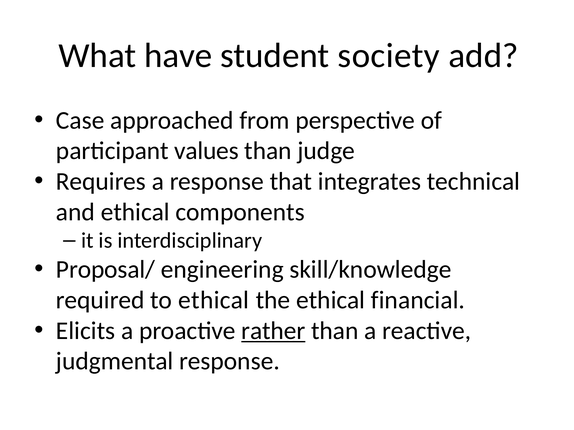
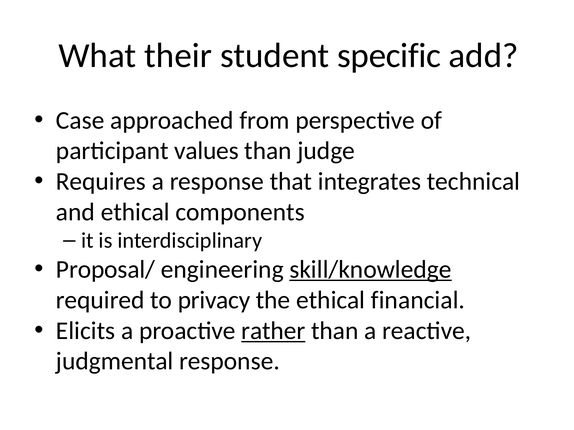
have: have -> their
society: society -> specific
skill/knowledge underline: none -> present
to ethical: ethical -> privacy
